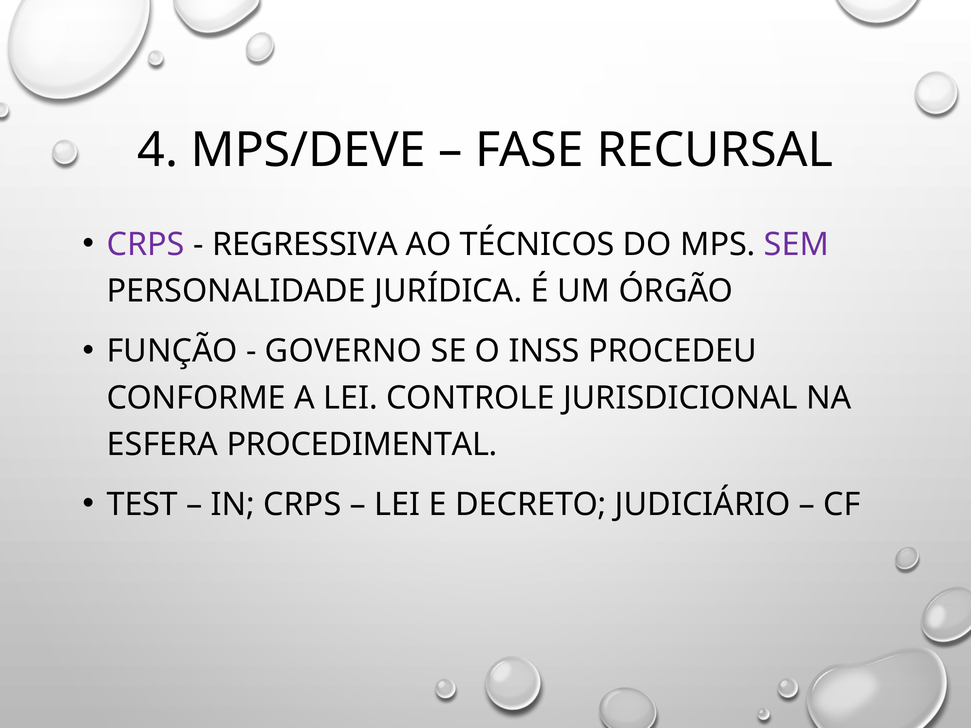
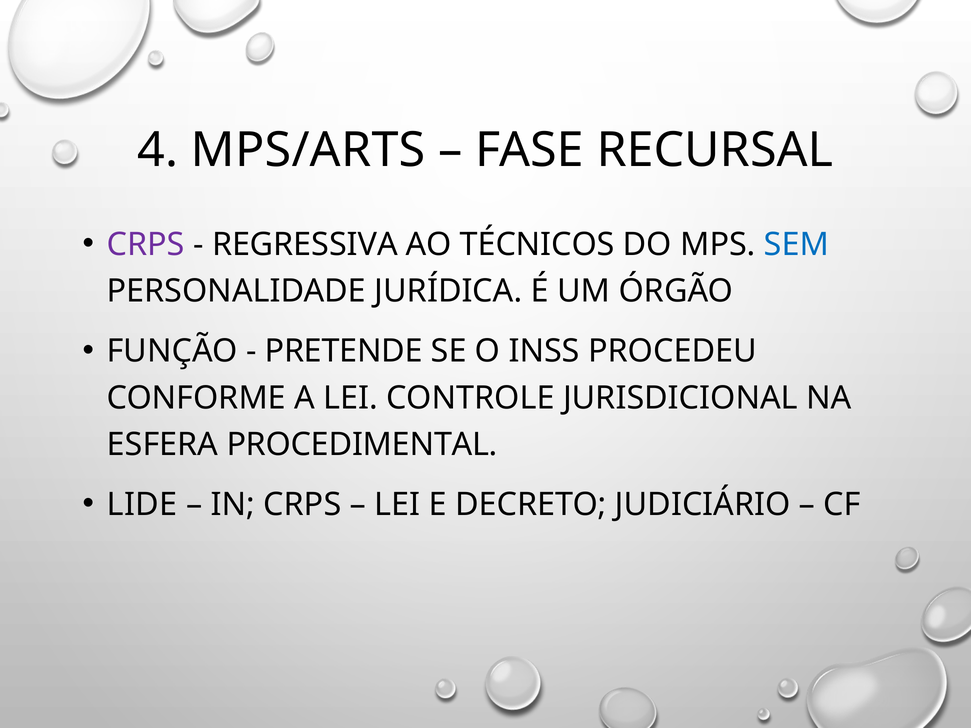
MPS/DEVE: MPS/DEVE -> MPS/ARTS
SEM colour: purple -> blue
GOVERNO: GOVERNO -> PRETENDE
TEST: TEST -> LIDE
